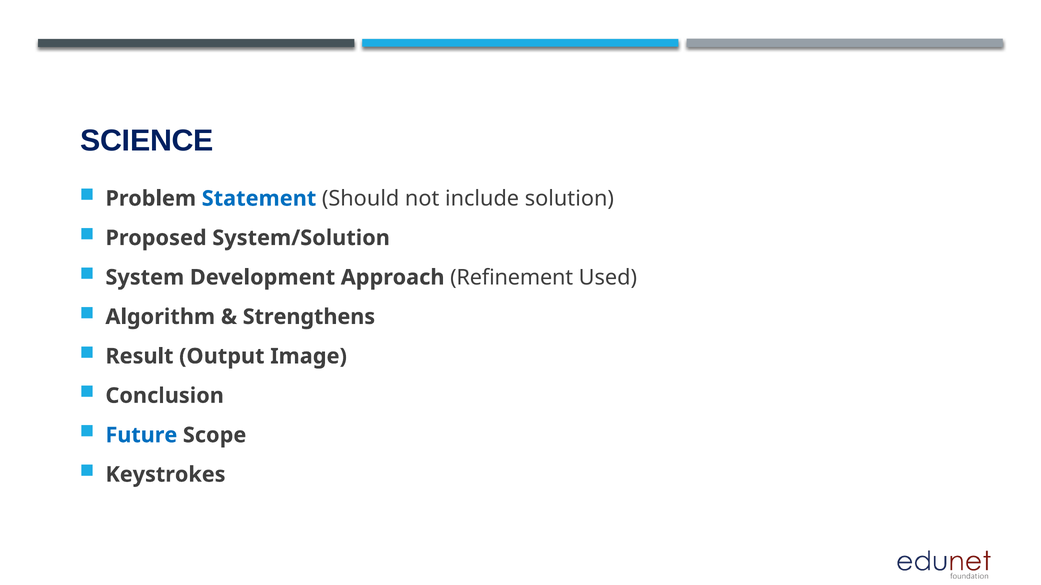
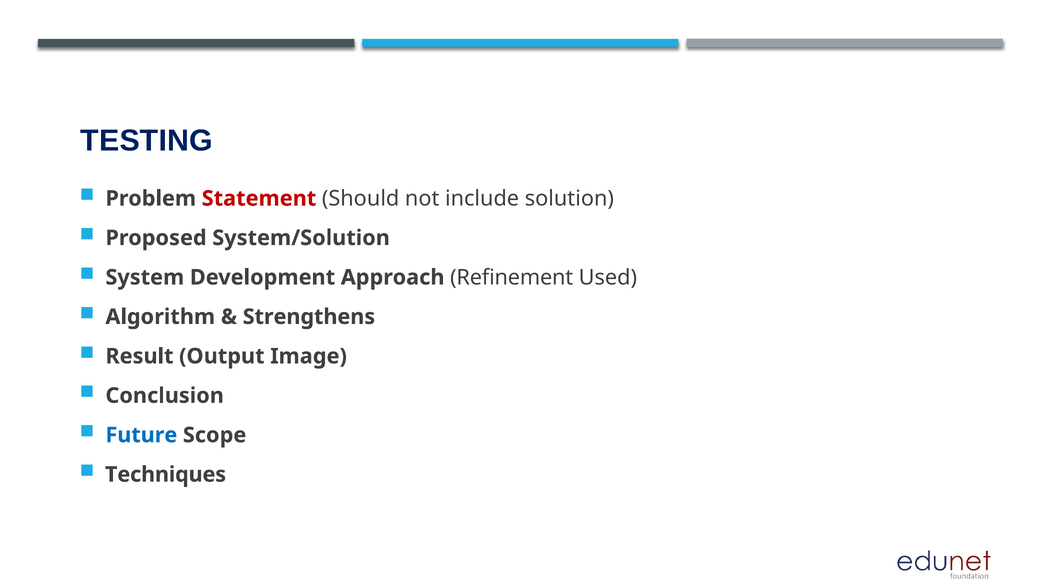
SCIENCE: SCIENCE -> TESTING
Statement colour: blue -> red
Keystrokes: Keystrokes -> Techniques
